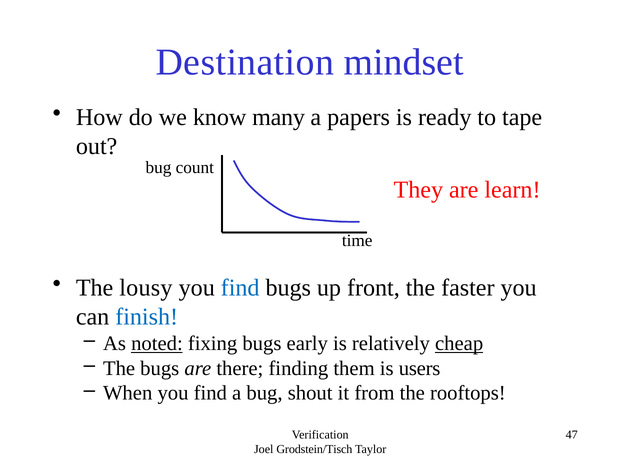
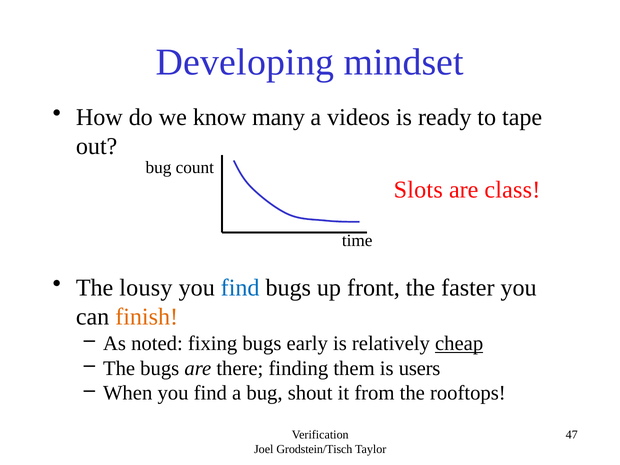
Destination: Destination -> Developing
papers: papers -> videos
They: They -> Slots
learn: learn -> class
finish colour: blue -> orange
noted underline: present -> none
